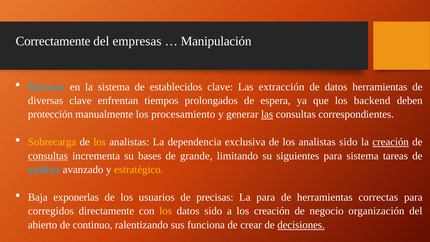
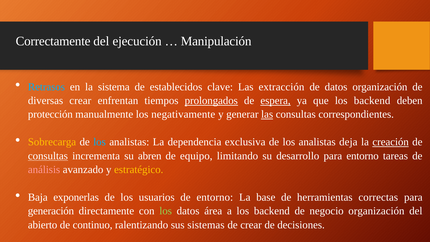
empresas: empresas -> ejecución
datos herramientas: herramientas -> organización
diversas clave: clave -> crear
prolongados underline: none -> present
espera underline: none -> present
procesamiento: procesamiento -> negativamente
los at (100, 142) colour: yellow -> light blue
analistas sido: sido -> deja
bases: bases -> abren
grande: grande -> equipo
siguientes: siguientes -> desarrollo
para sistema: sistema -> entorno
análisis colour: light blue -> pink
de precisas: precisas -> entorno
La para: para -> base
corregidos: corregidos -> generación
los at (166, 211) colour: yellow -> light green
datos sido: sido -> área
a los creación: creación -> backend
funciona: funciona -> sistemas
decisiones underline: present -> none
